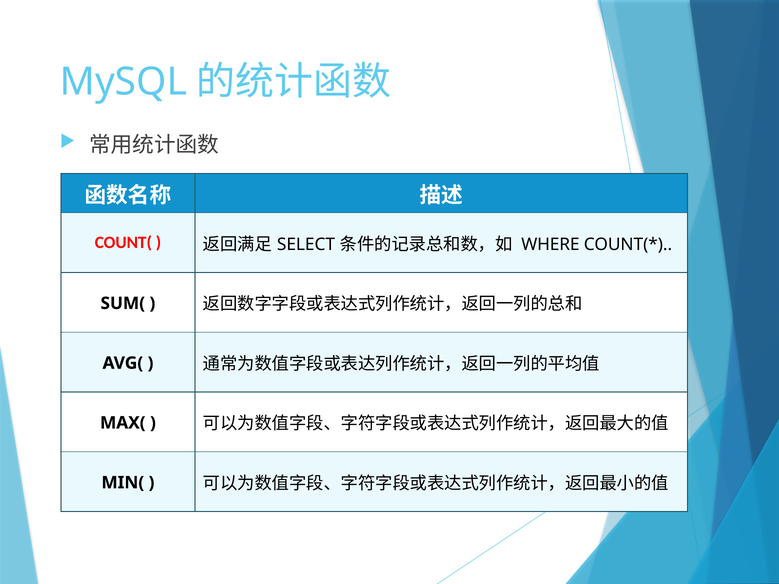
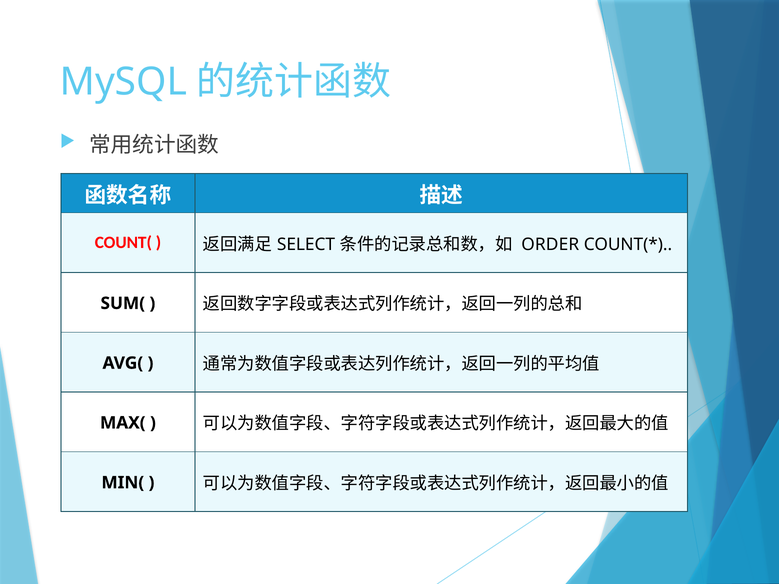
WHERE: WHERE -> ORDER
